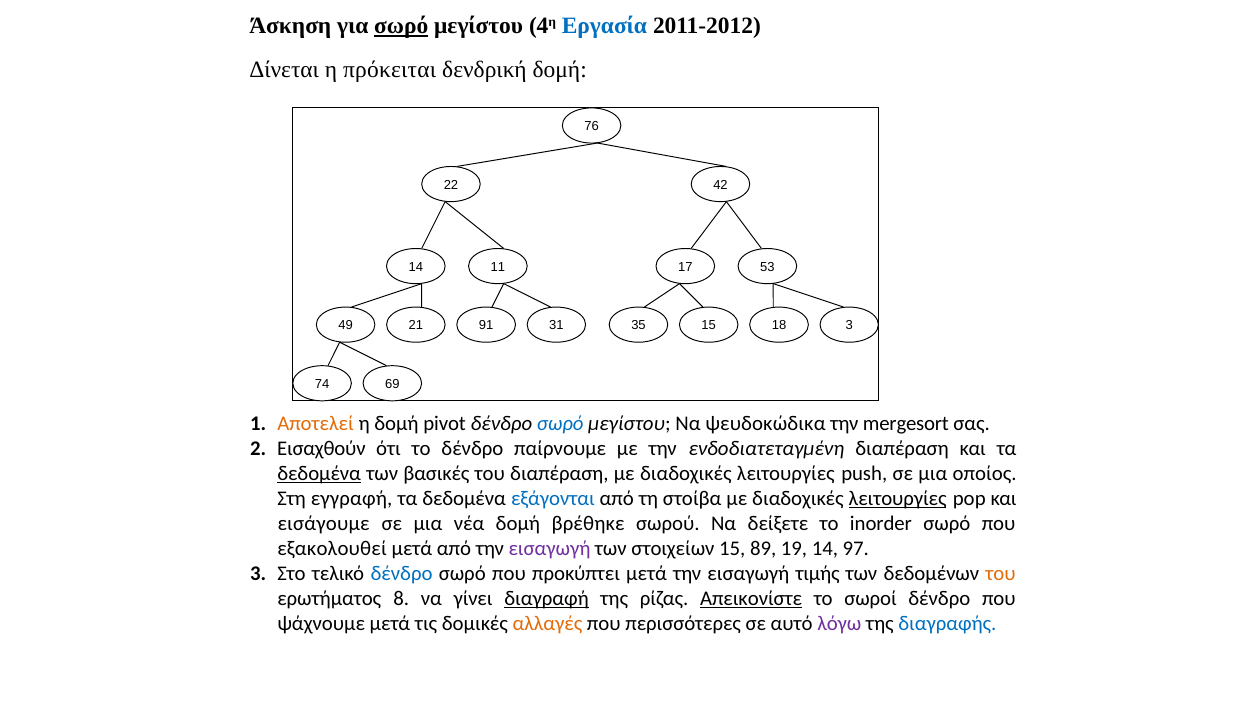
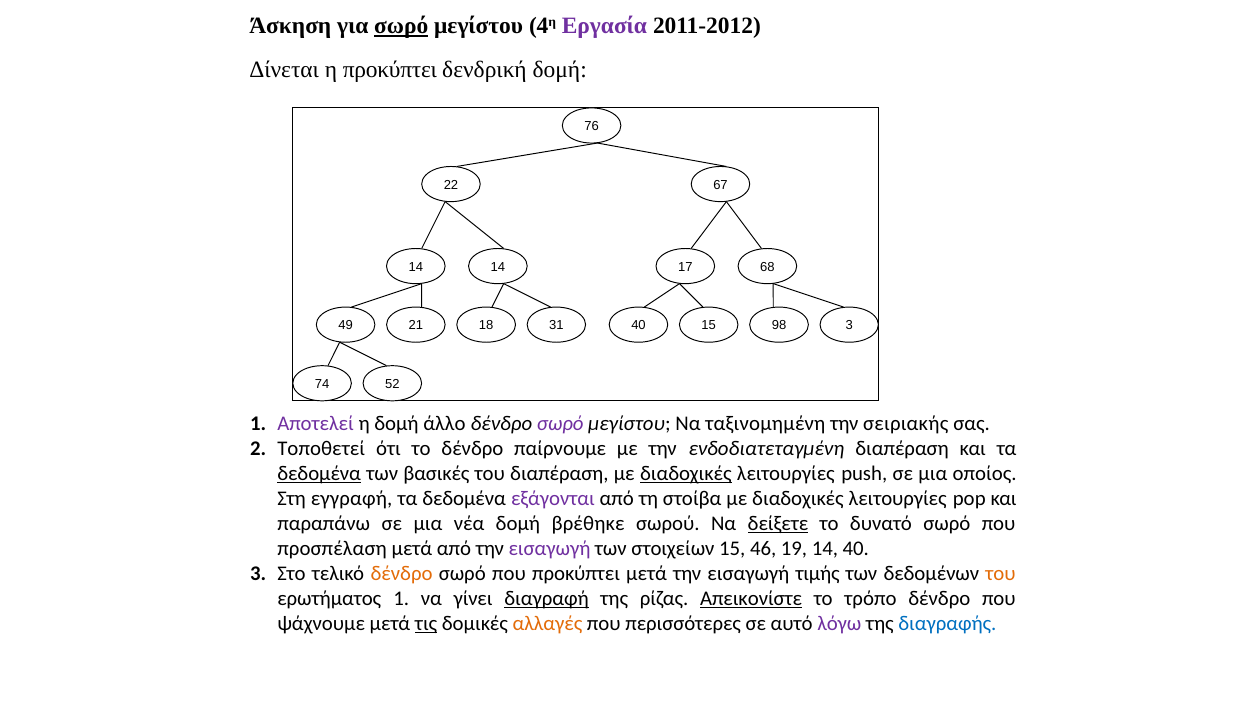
Εργασία colour: blue -> purple
η πρόκειται: πρόκειται -> προκύπτει
42: 42 -> 67
14 11: 11 -> 14
53: 53 -> 68
91: 91 -> 18
31 35: 35 -> 40
18: 18 -> 98
69: 69 -> 52
Αποτελεί colour: orange -> purple
pivot: pivot -> άλλο
σωρό at (560, 424) colour: blue -> purple
ψευδοκώδικα: ψευδοκώδικα -> ταξινομημένη
mergesort: mergesort -> σειριακής
Εισαχθούν: Εισαχθούν -> Τοποθετεί
διαδοχικές at (686, 474) underline: none -> present
εξάγονται colour: blue -> purple
λειτουργίες at (898, 499) underline: present -> none
εισάγουμε: εισάγουμε -> παραπάνω
δείξετε underline: none -> present
inorder: inorder -> δυνατό
εξακολουθεί: εξακολουθεί -> προσπέλαση
89: 89 -> 46
14 97: 97 -> 40
δένδρο at (402, 574) colour: blue -> orange
ερωτήματος 8: 8 -> 1
σωροί: σωροί -> τρόπο
τις underline: none -> present
